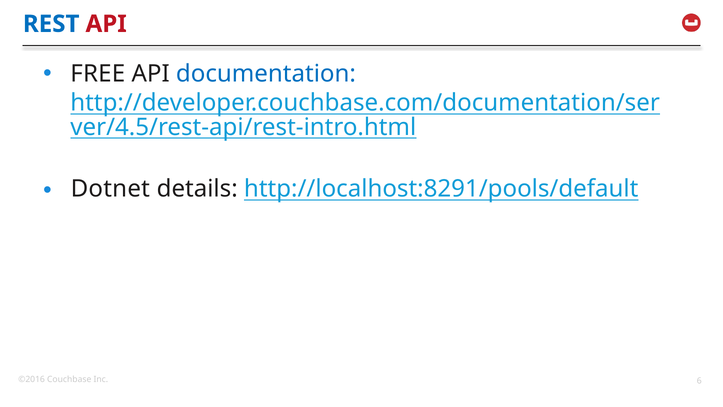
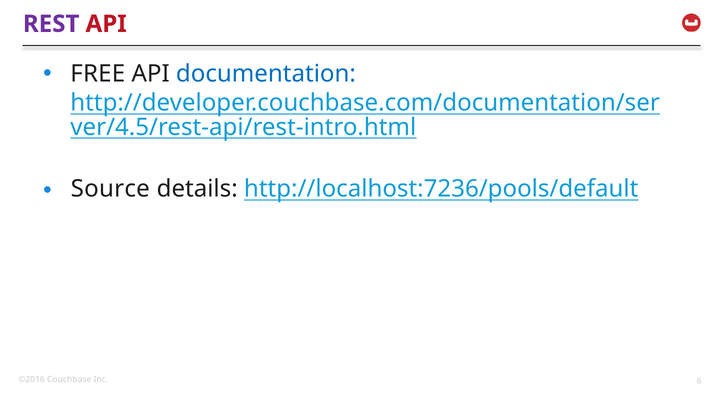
REST colour: blue -> purple
Dotnet: Dotnet -> Source
http://localhost:8291/pools/default: http://localhost:8291/pools/default -> http://localhost:7236/pools/default
